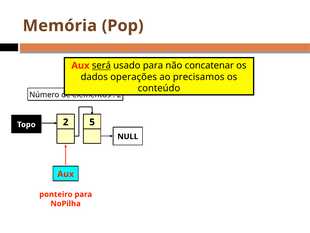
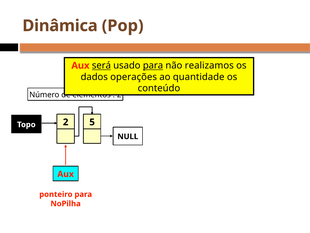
Memória: Memória -> Dinâmica
para at (153, 65) underline: none -> present
concatenar: concatenar -> realizamos
precisamos: precisamos -> quantidade
